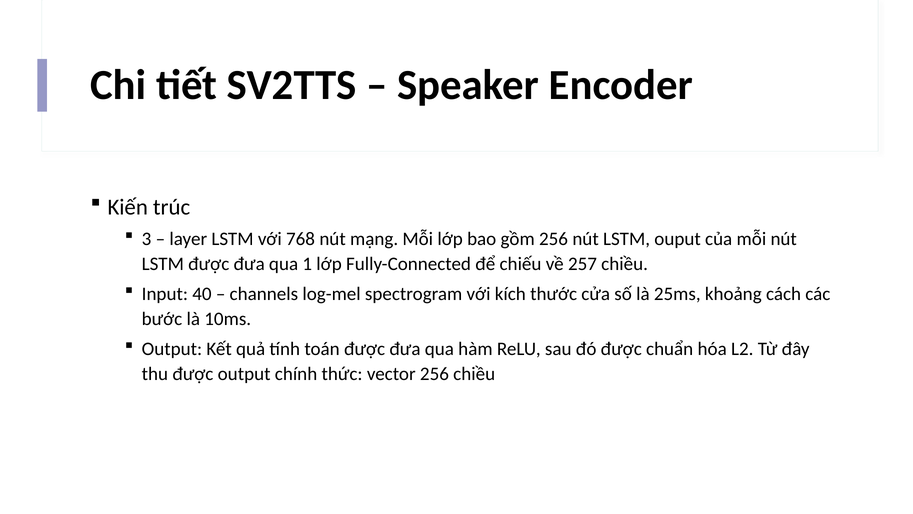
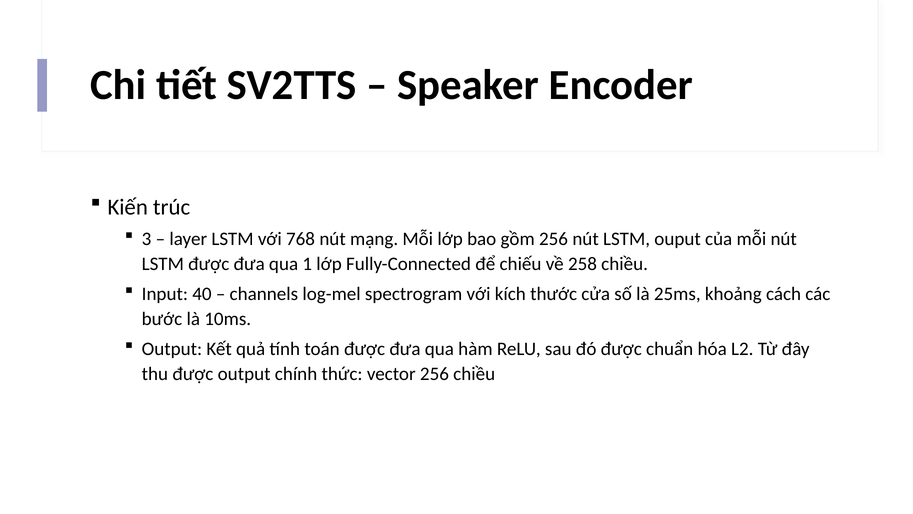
257: 257 -> 258
